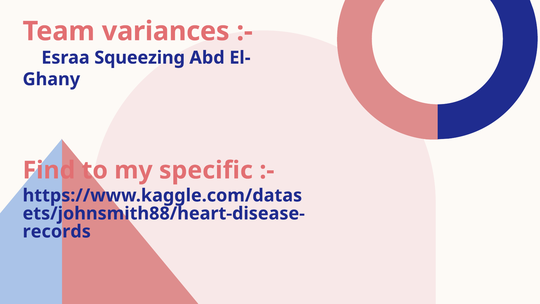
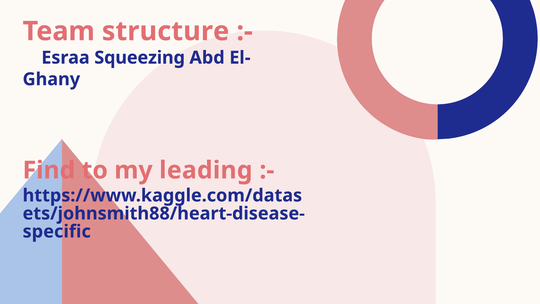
variances: variances -> structure
specific: specific -> leading
records: records -> specific
